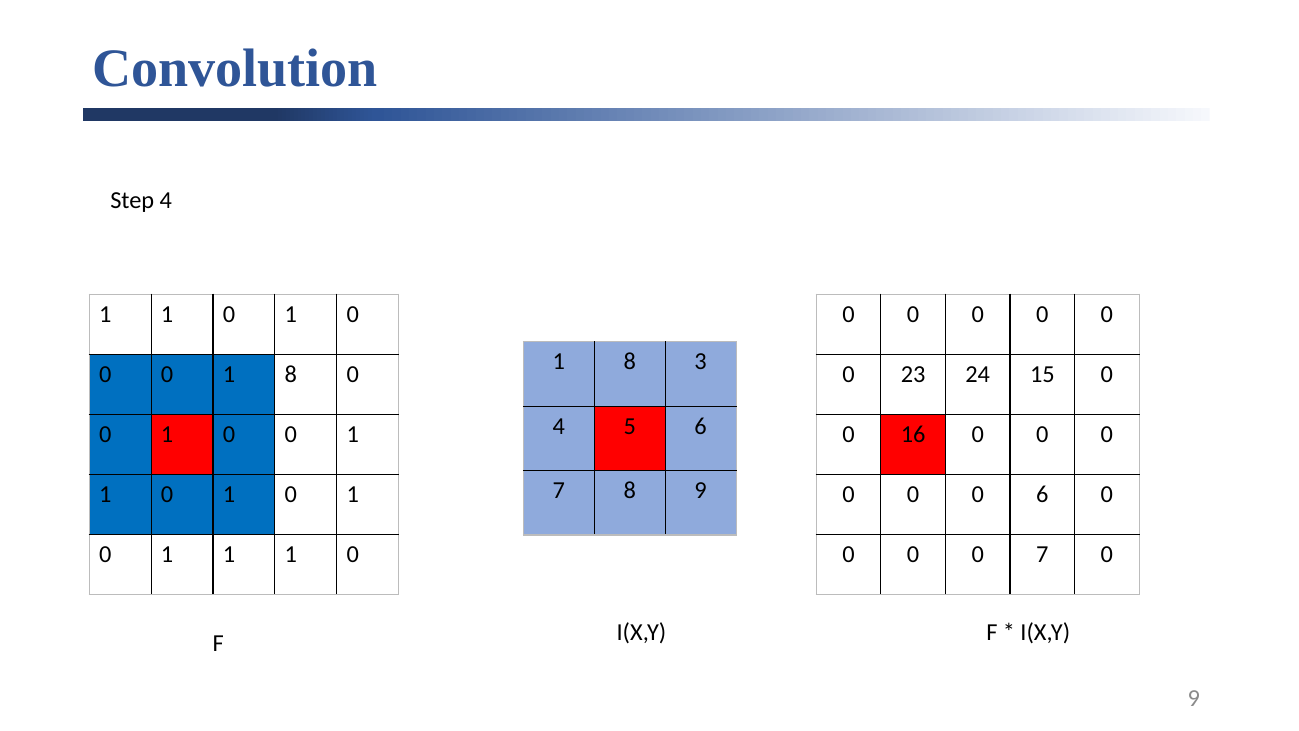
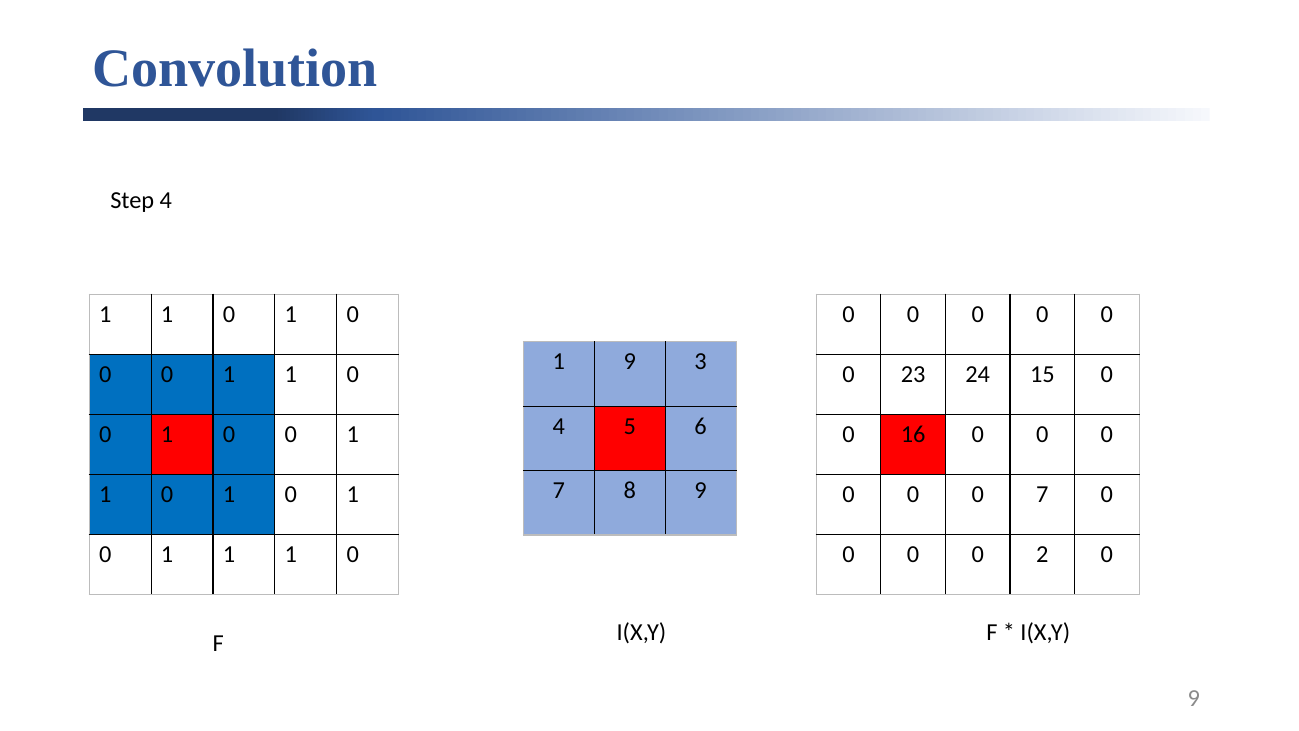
8 at (630, 362): 8 -> 9
8 at (291, 374): 8 -> 1
0 6: 6 -> 7
0 7: 7 -> 2
